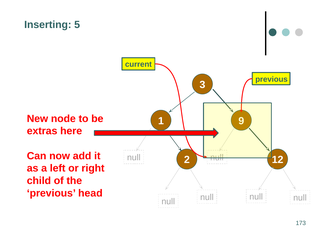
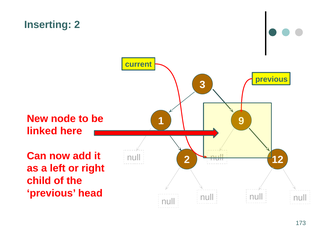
Inserting 5: 5 -> 2
extras: extras -> linked
